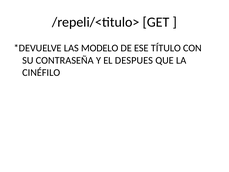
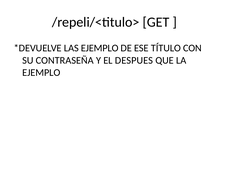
LAS MODELO: MODELO -> EJEMPLO
CINÉFILO at (41, 72): CINÉFILO -> EJEMPLO
